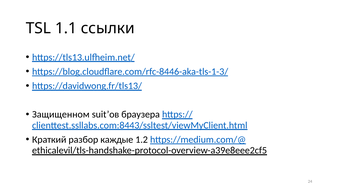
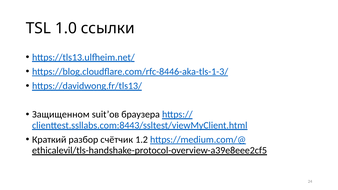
1.1: 1.1 -> 1.0
каждые: каждые -> счётчик
